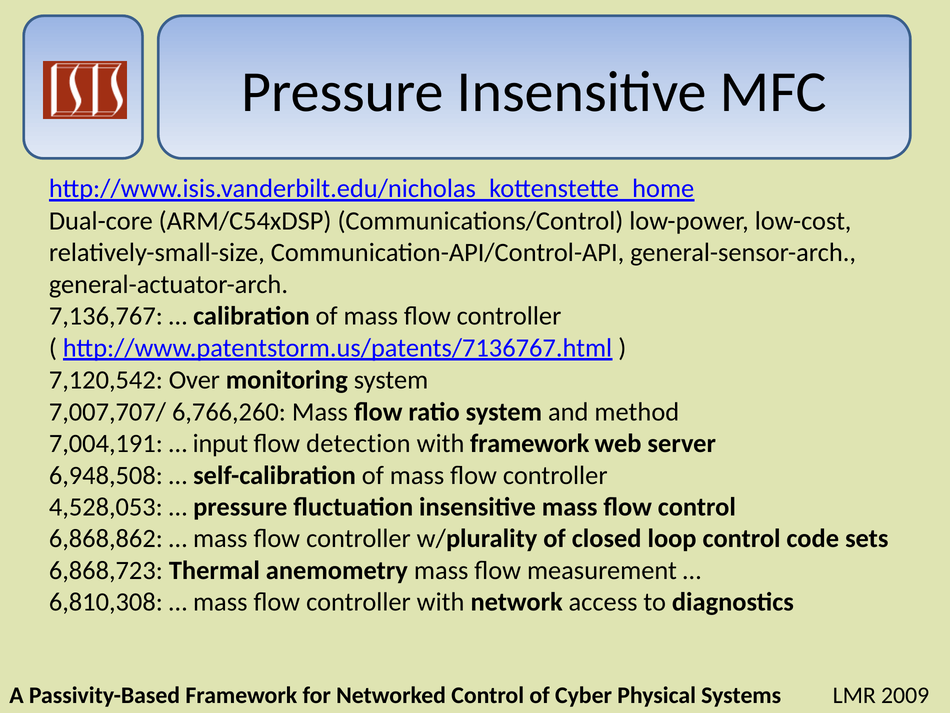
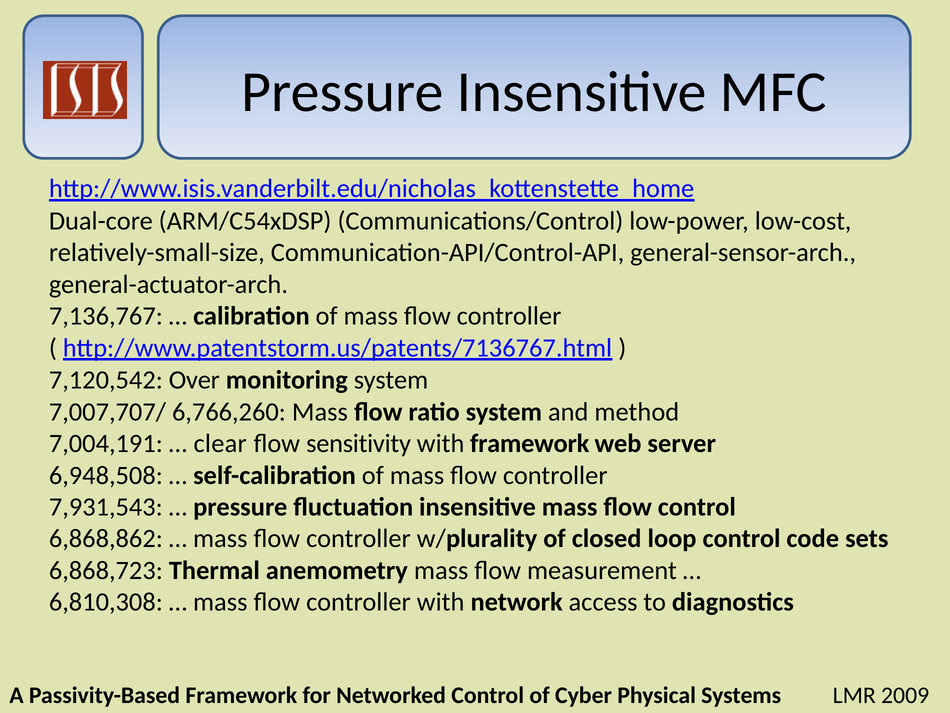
input: input -> clear
detection: detection -> sensitivity
4,528,053: 4,528,053 -> 7,931,543
